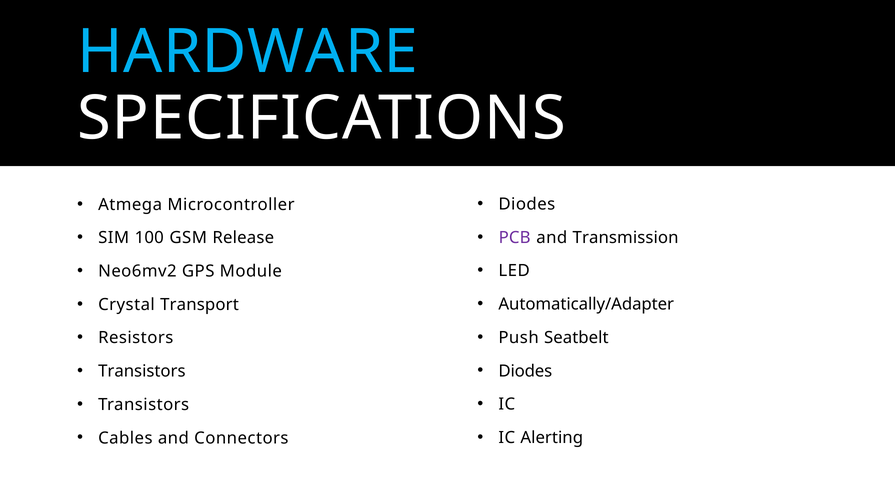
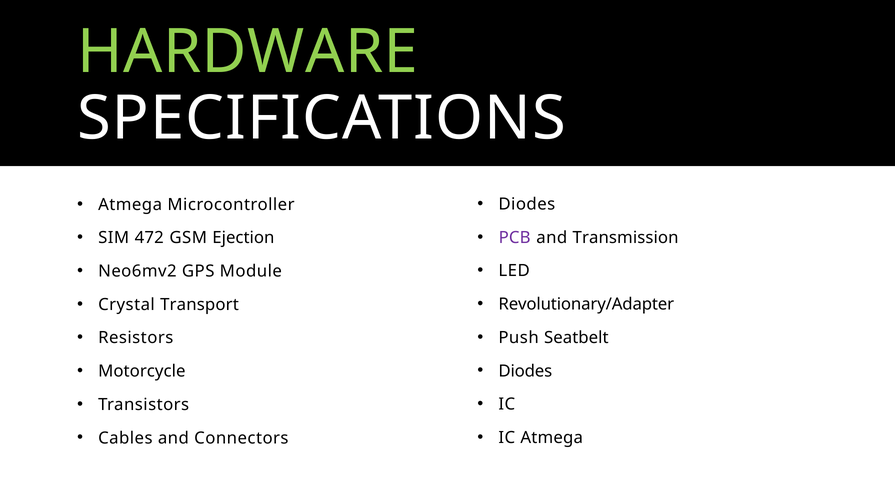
HARDWARE colour: light blue -> light green
100: 100 -> 472
Release: Release -> Ejection
Automatically/Adapter: Automatically/Adapter -> Revolutionary/Adapter
Transistors at (142, 372): Transistors -> Motorcycle
IC Alerting: Alerting -> Atmega
